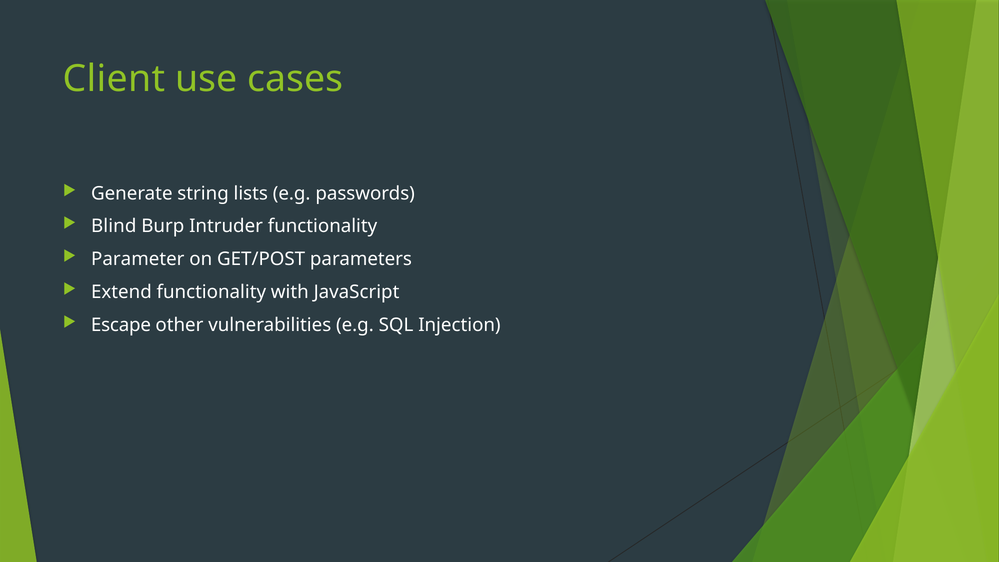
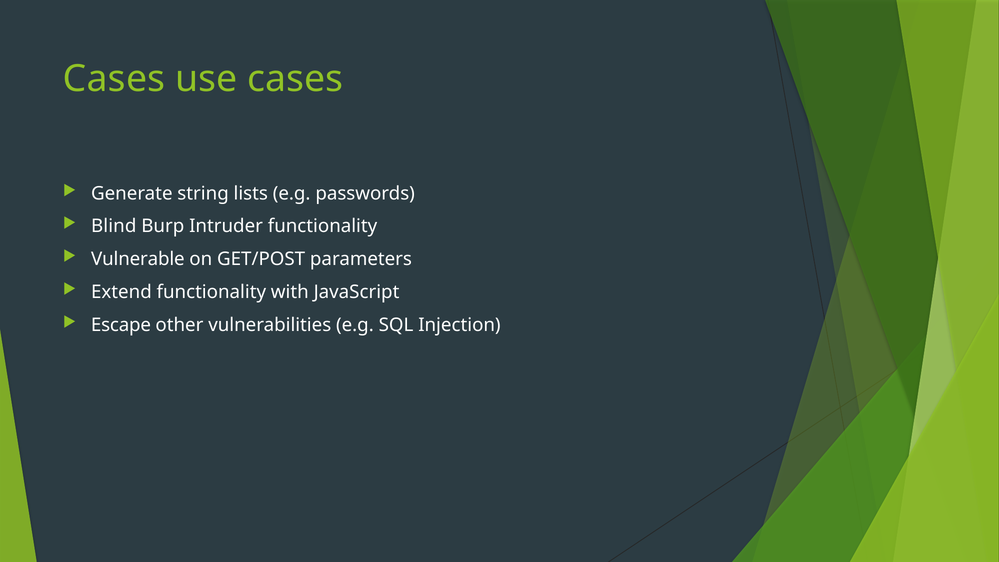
Client at (114, 79): Client -> Cases
Parameter: Parameter -> Vulnerable
